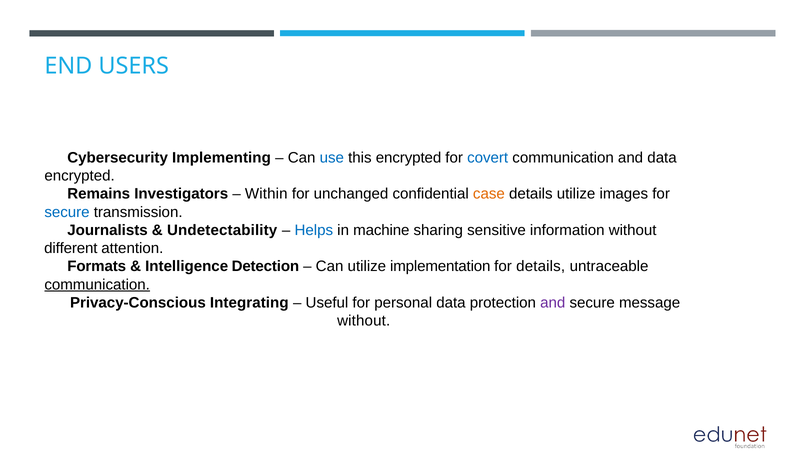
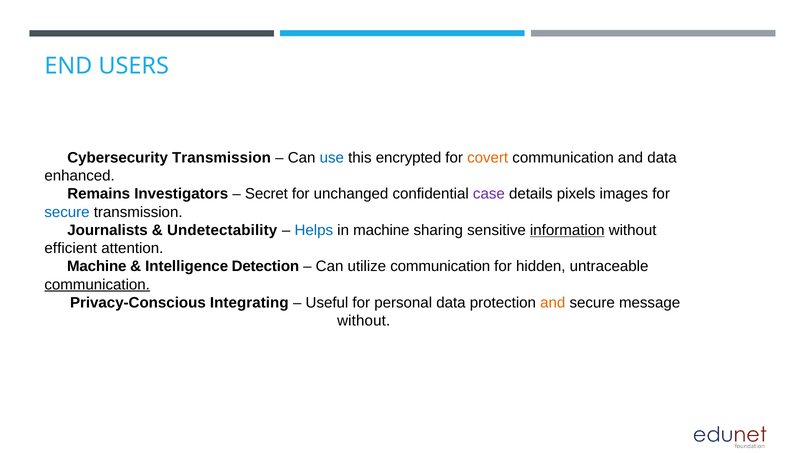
Cybersecurity Implementing: Implementing -> Transmission
covert colour: blue -> orange
encrypted at (80, 176): encrypted -> enhanced
Within: Within -> Secret
case colour: orange -> purple
details utilize: utilize -> pixels
information underline: none -> present
different: different -> efficient
Formats at (97, 266): Formats -> Machine
utilize implementation: implementation -> communication
for details: details -> hidden
and at (553, 303) colour: purple -> orange
